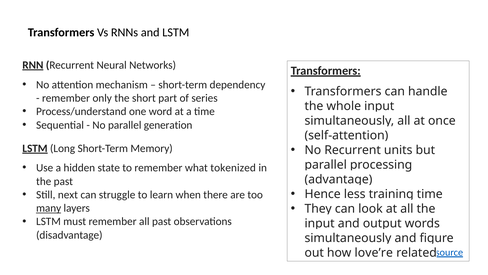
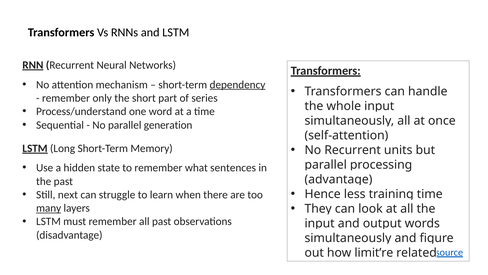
dependency underline: none -> present
tokenized: tokenized -> sentences
love’re: love’re -> limit’re
